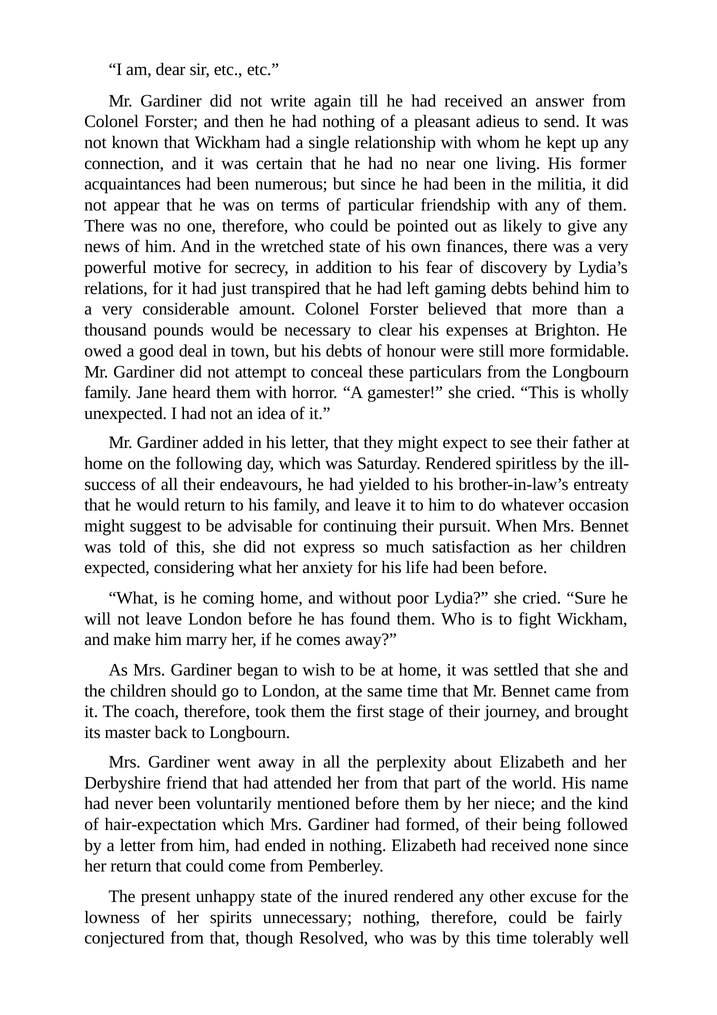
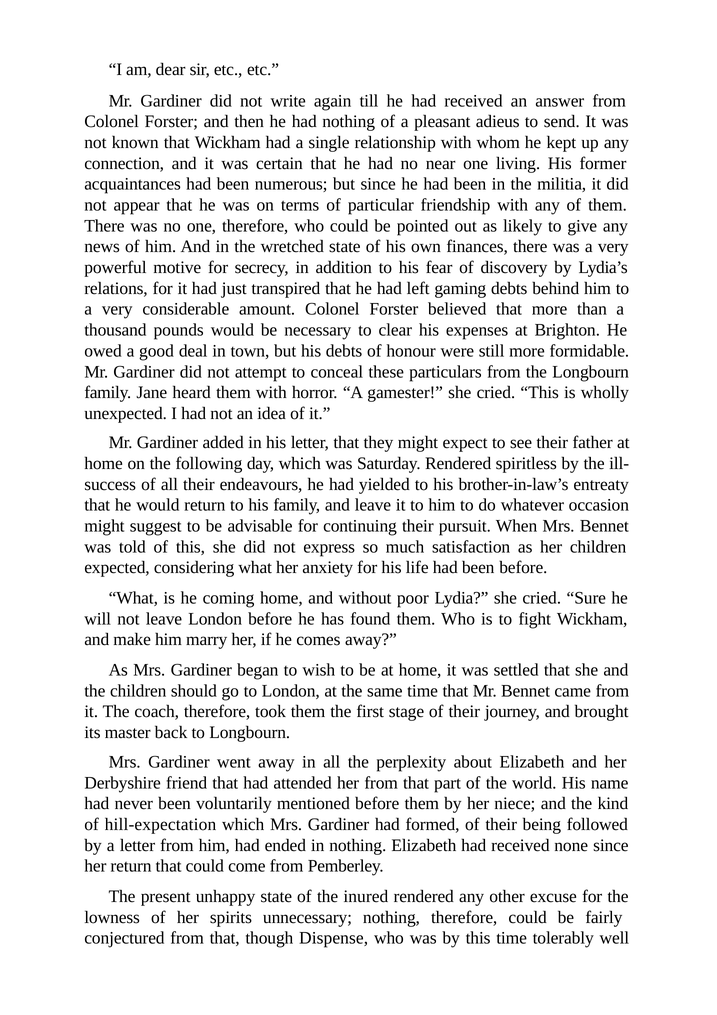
hair-expectation: hair-expectation -> hill-expectation
Resolved: Resolved -> Dispense
